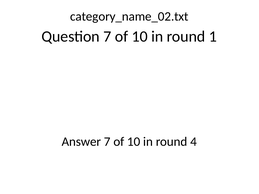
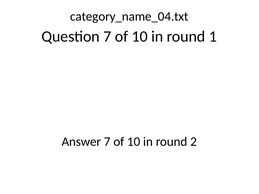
category_name_02.txt: category_name_02.txt -> category_name_04.txt
4: 4 -> 2
